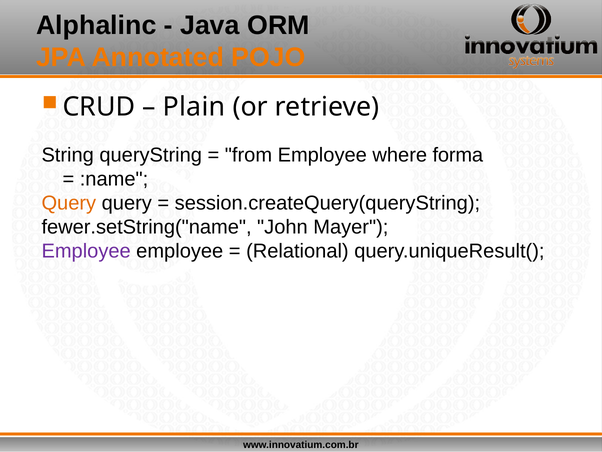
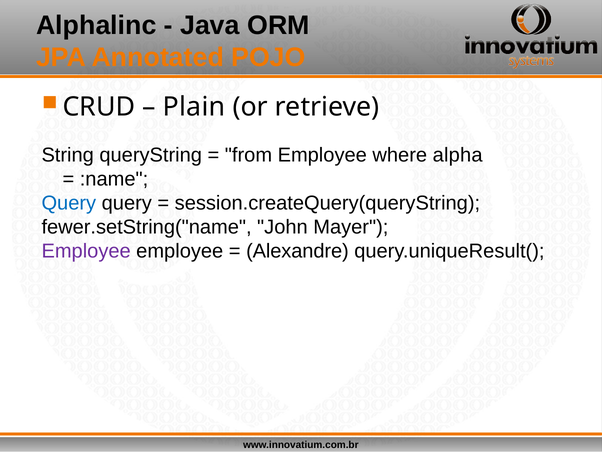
forma: forma -> alpha
Query at (69, 203) colour: orange -> blue
Relational: Relational -> Alexandre
